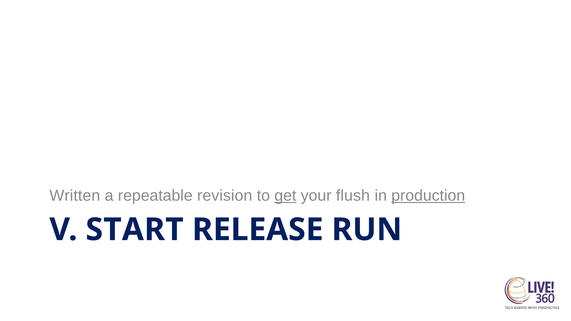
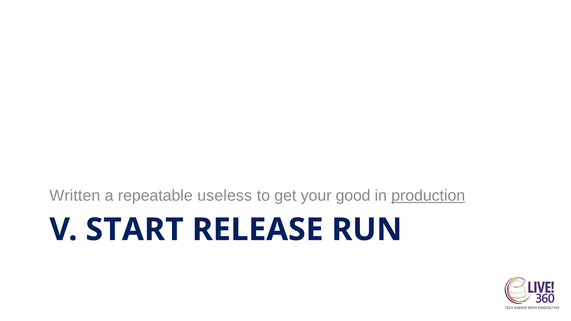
revision: revision -> useless
get underline: present -> none
flush: flush -> good
